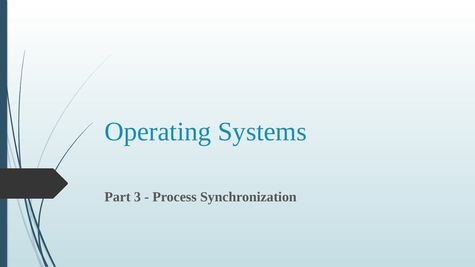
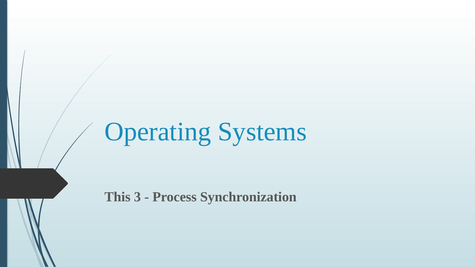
Part: Part -> This
